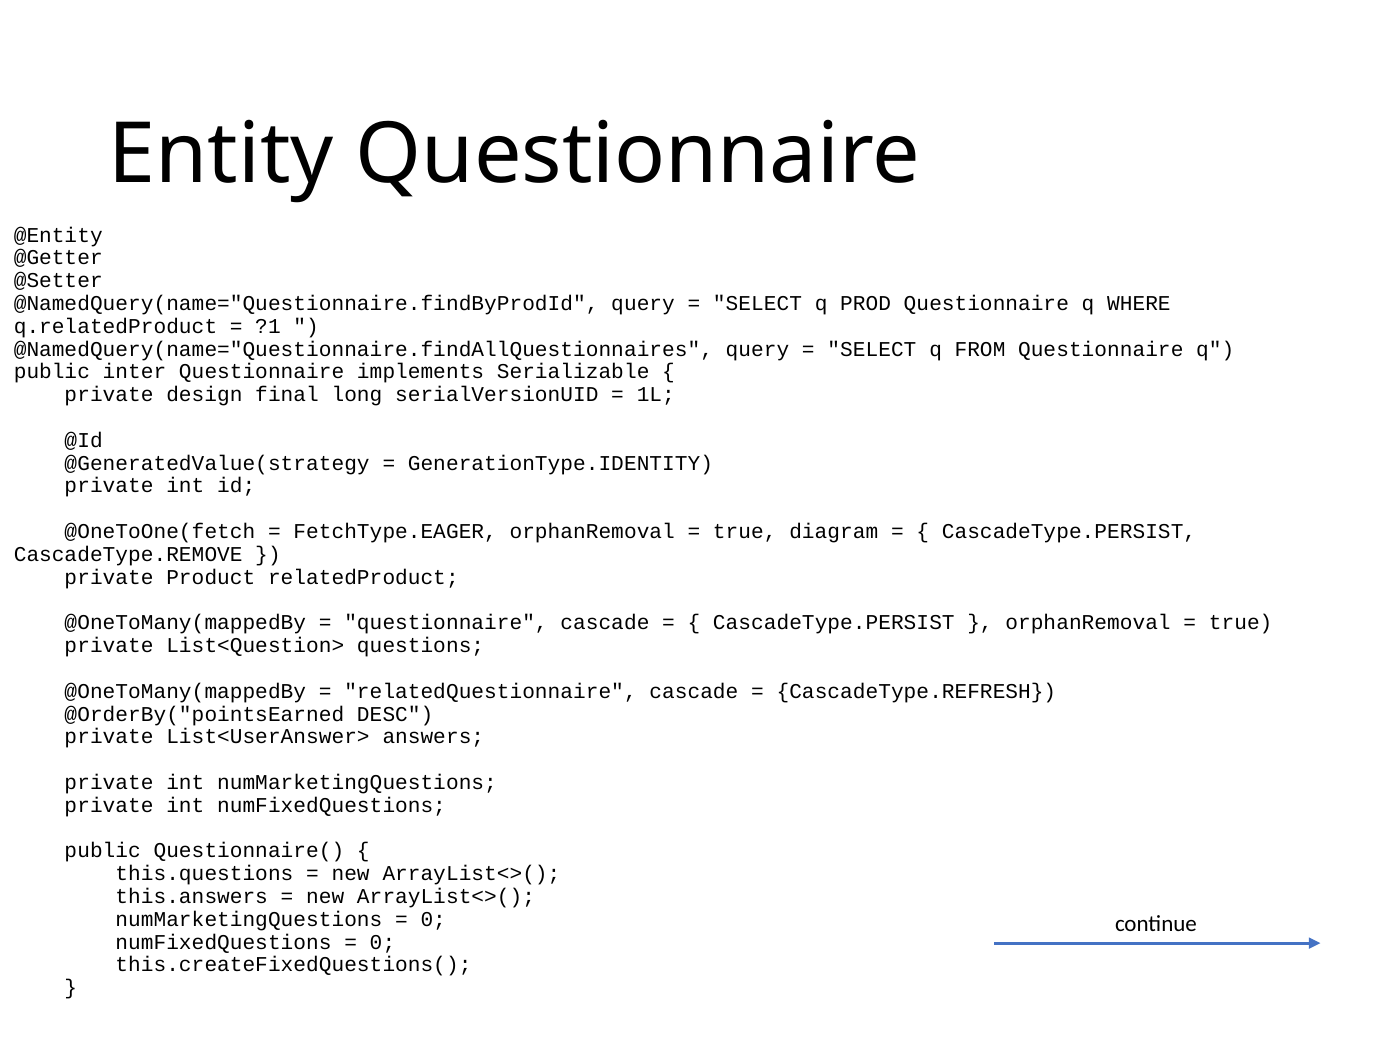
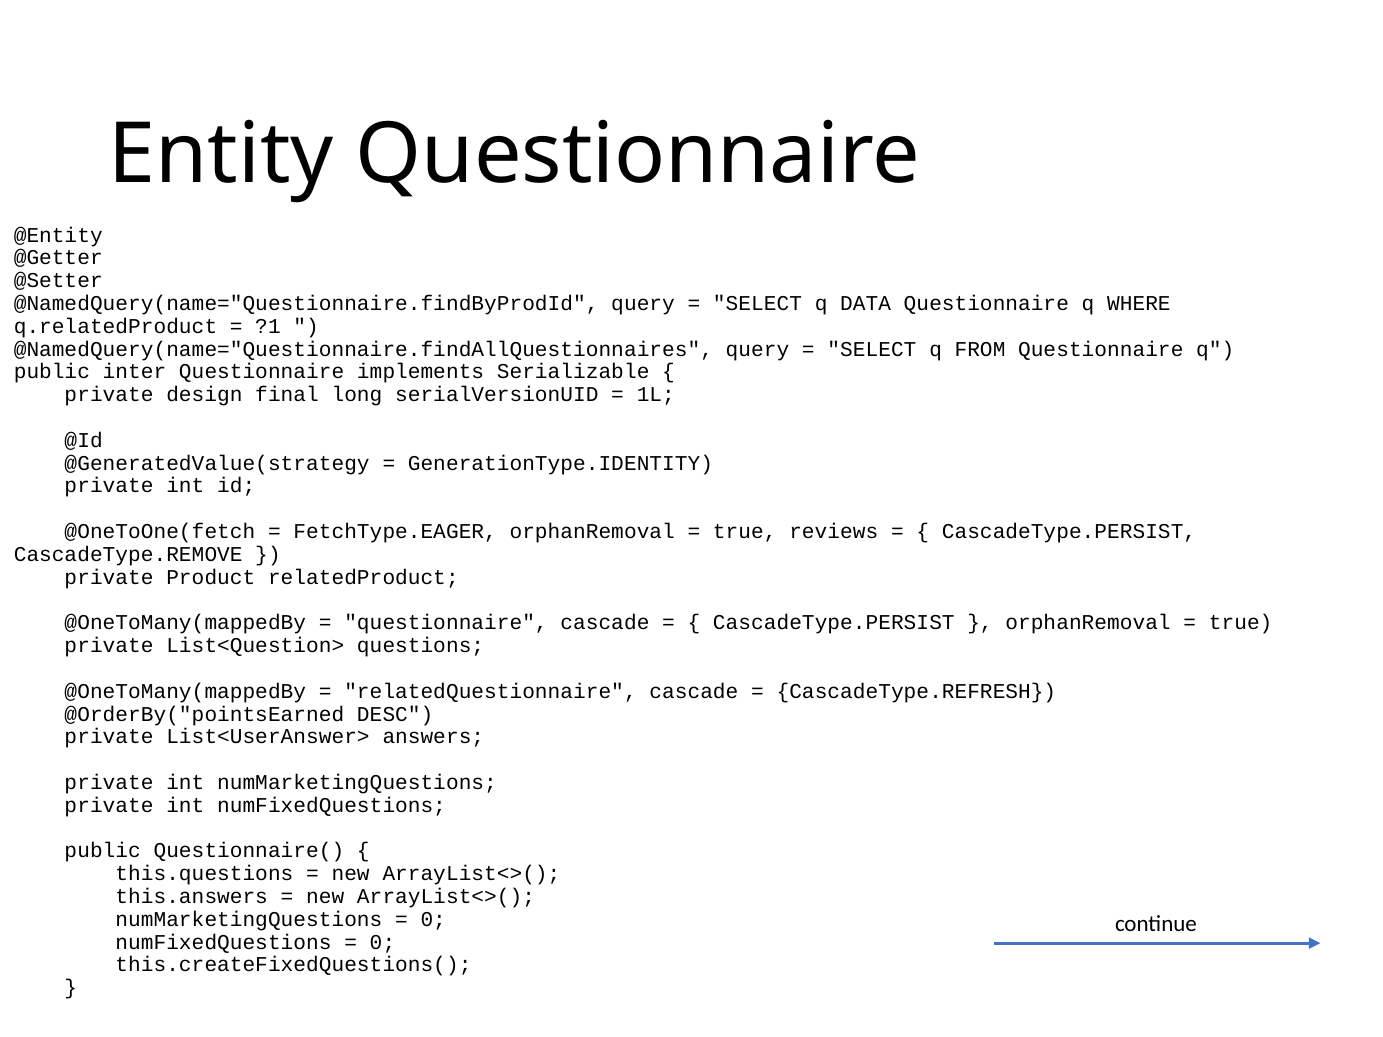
PROD: PROD -> DATA
diagram: diagram -> reviews
